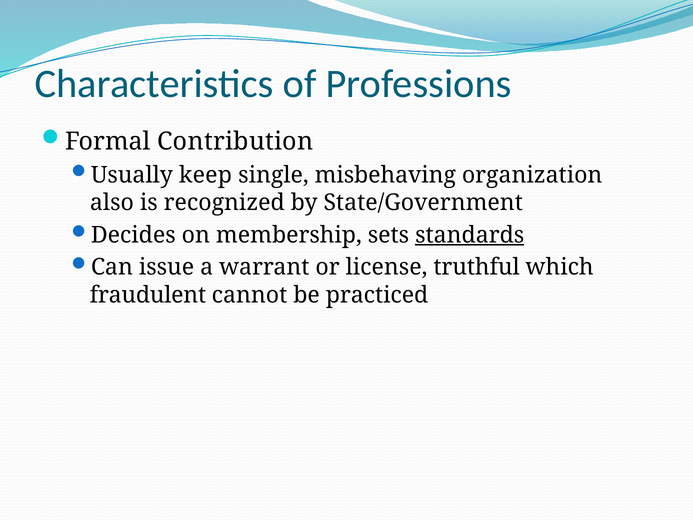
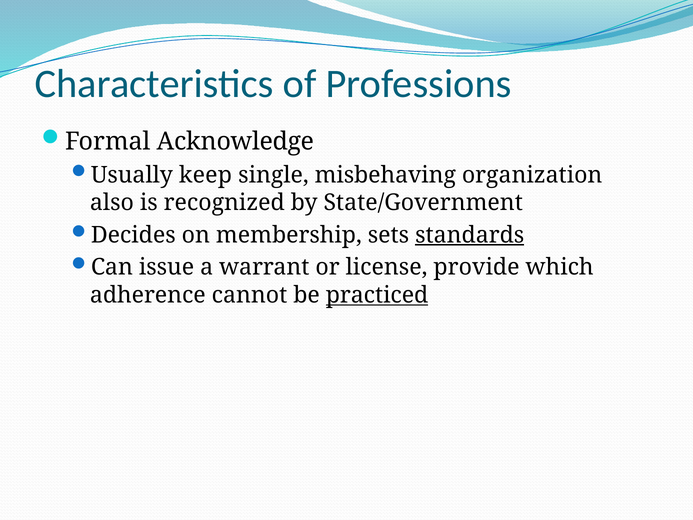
Contribution: Contribution -> Acknowledge
truthful: truthful -> provide
fraudulent: fraudulent -> adherence
practiced underline: none -> present
